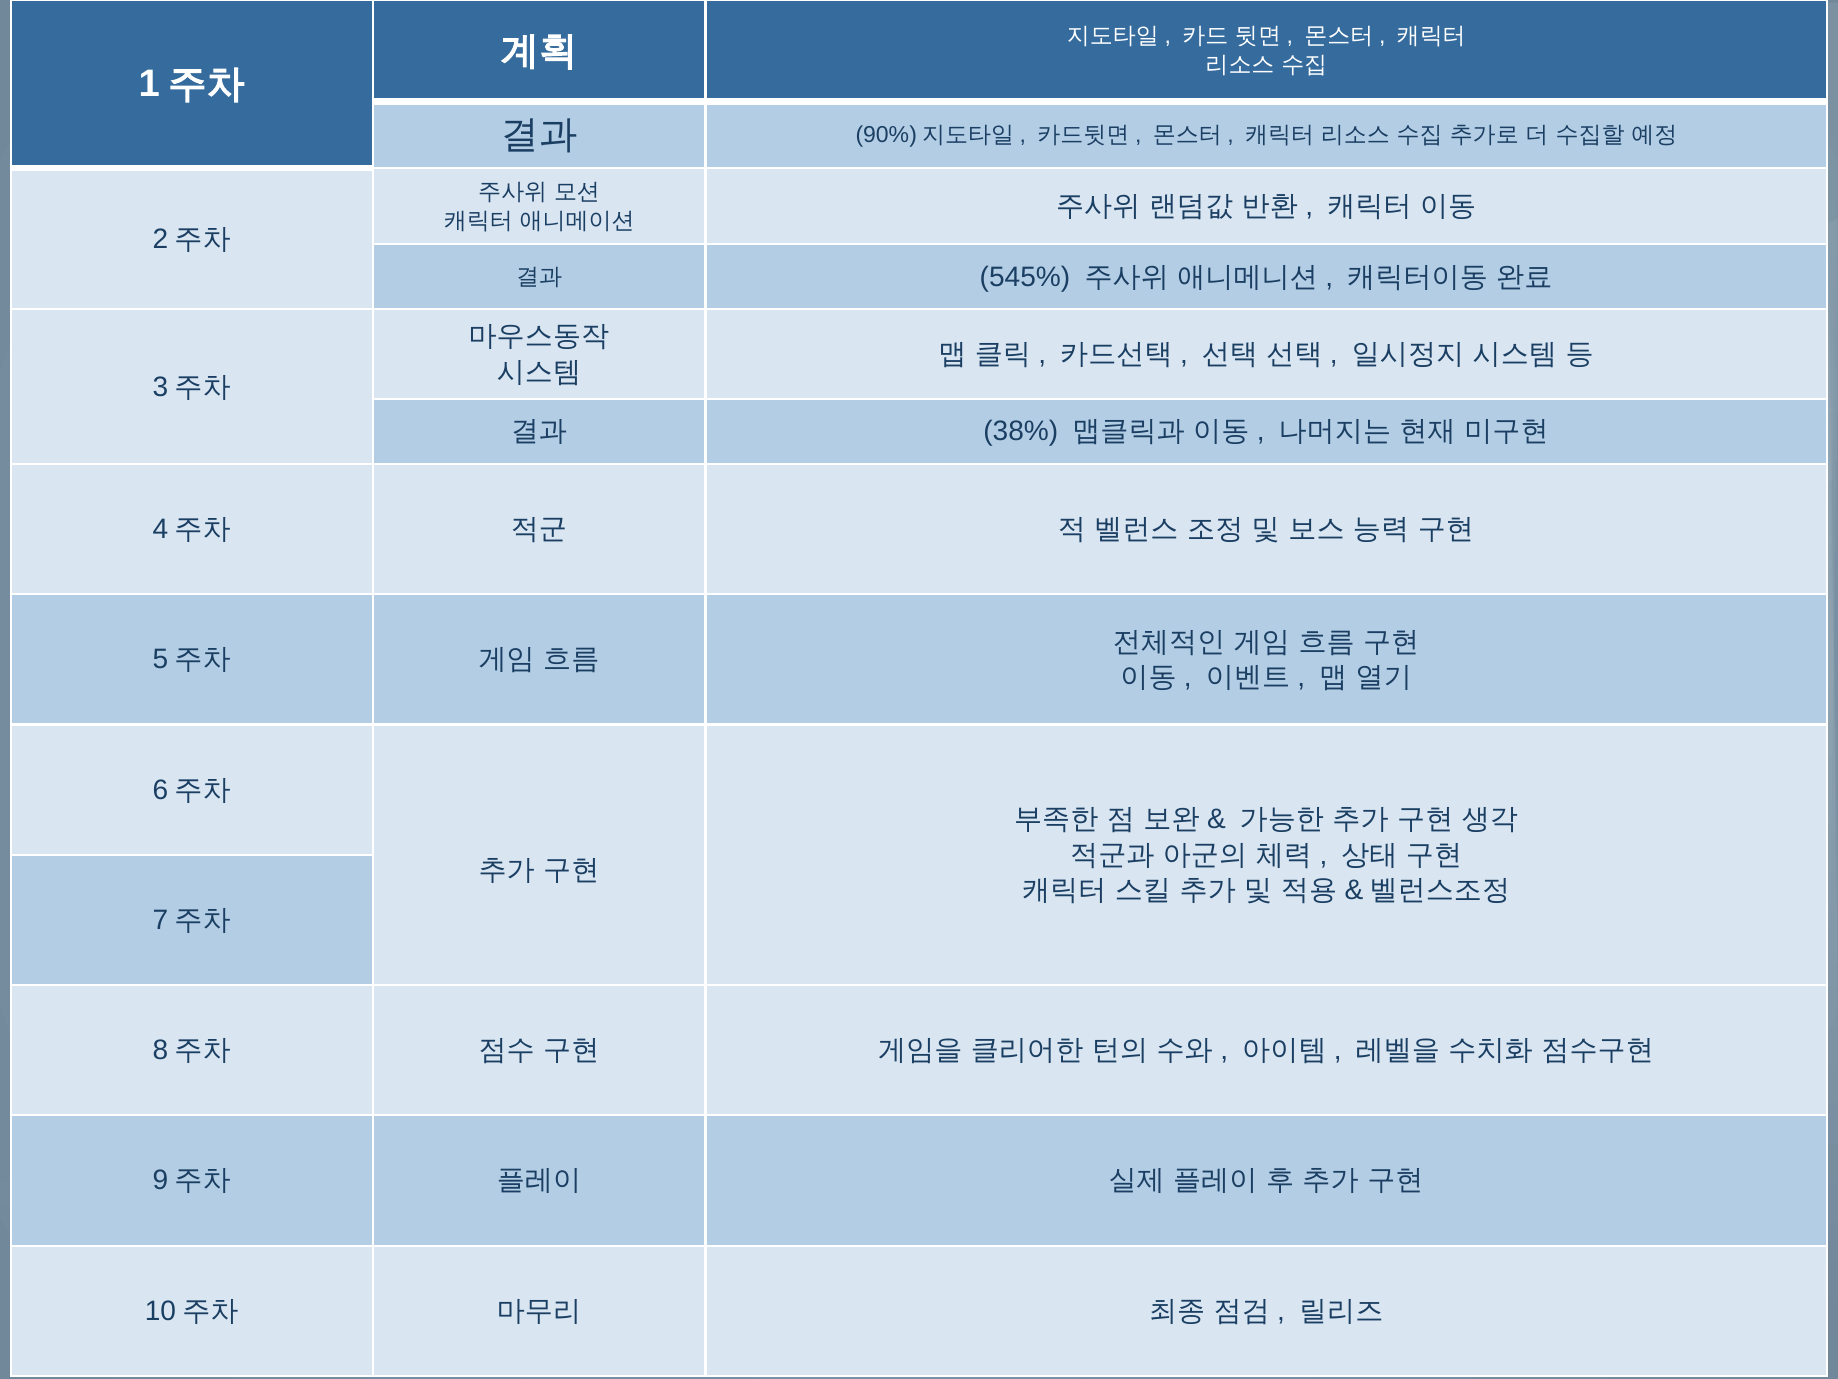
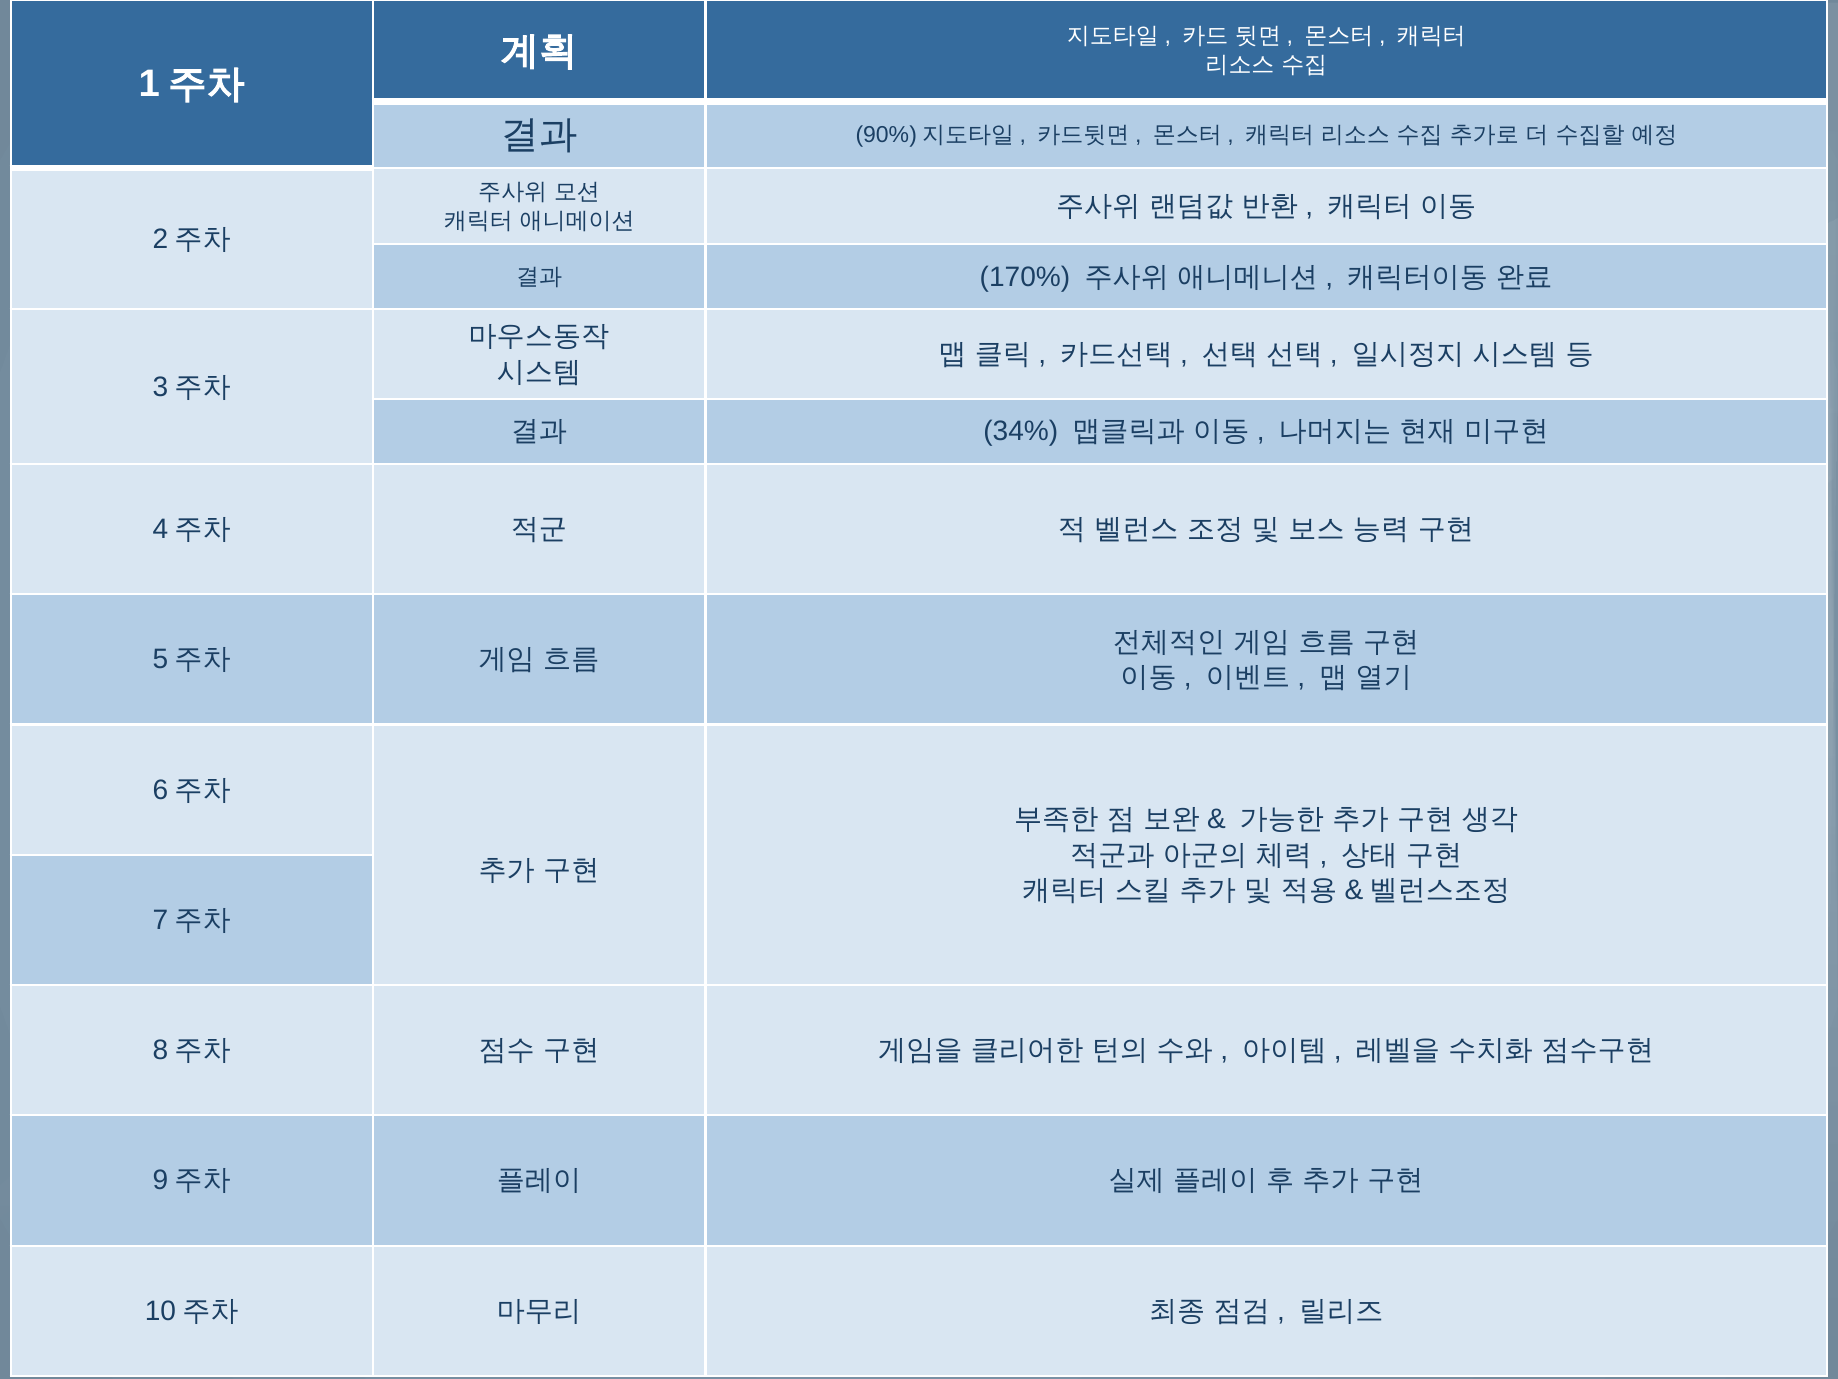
545%: 545% -> 170%
38%: 38% -> 34%
